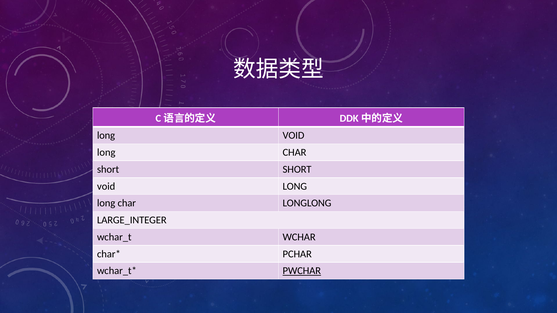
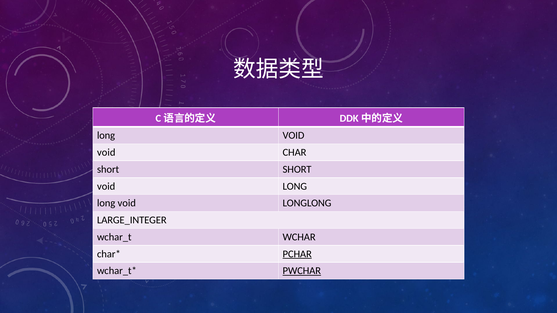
long at (106, 153): long -> void
char at (127, 203): char -> void
PCHAR underline: none -> present
